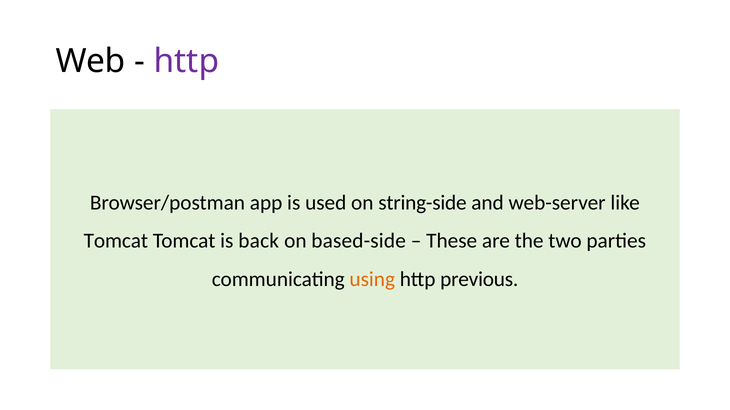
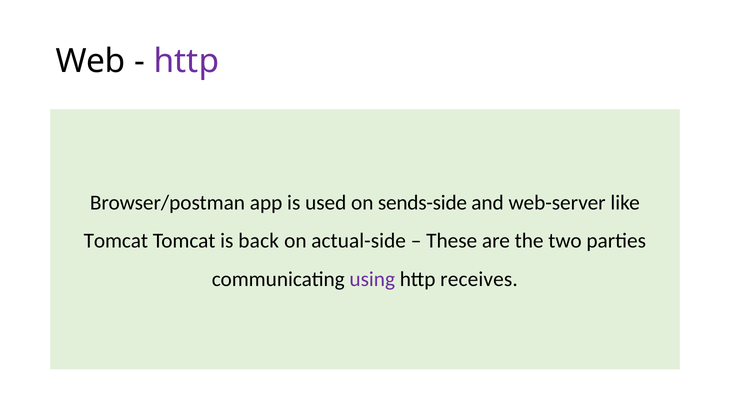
string-side: string-side -> sends-side
based-side: based-side -> actual-side
using colour: orange -> purple
previous: previous -> receives
